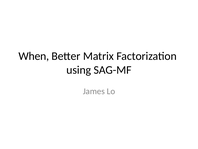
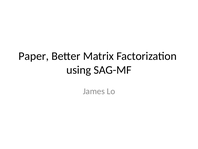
When: When -> Paper
